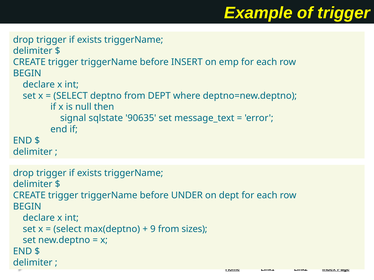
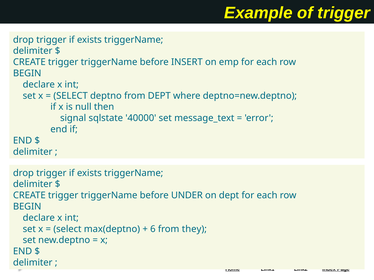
90635: 90635 -> 40000
9: 9 -> 6
sizes: sizes -> they
